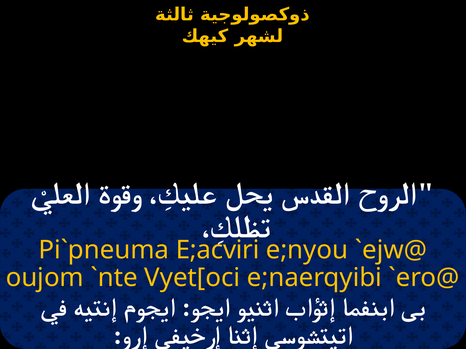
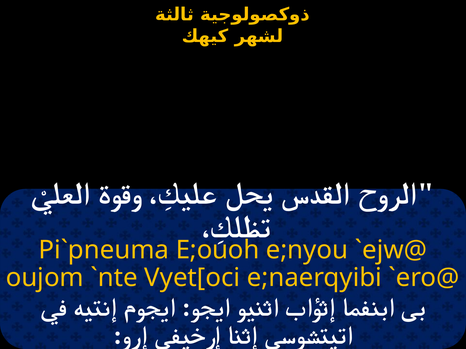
E;acviri: E;acviri -> E;ouoh
